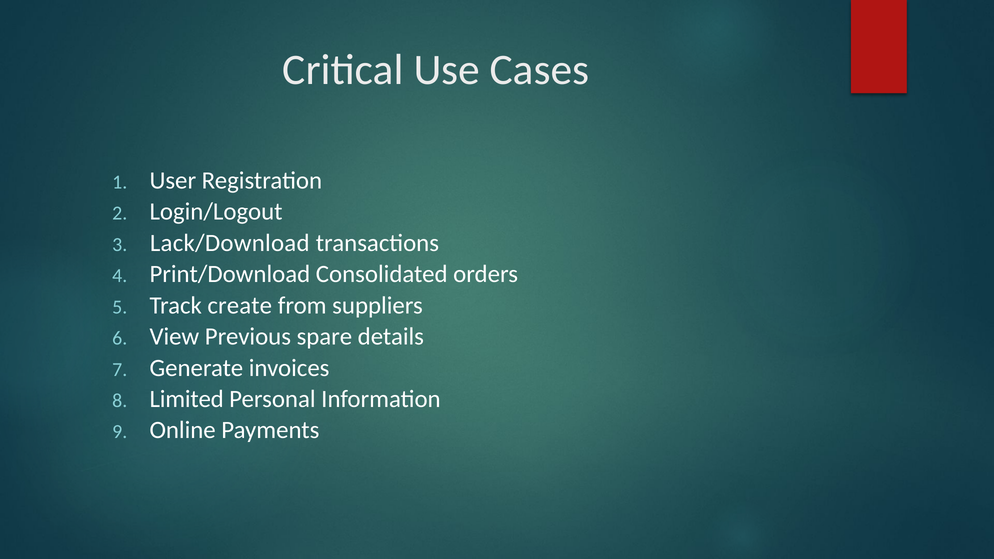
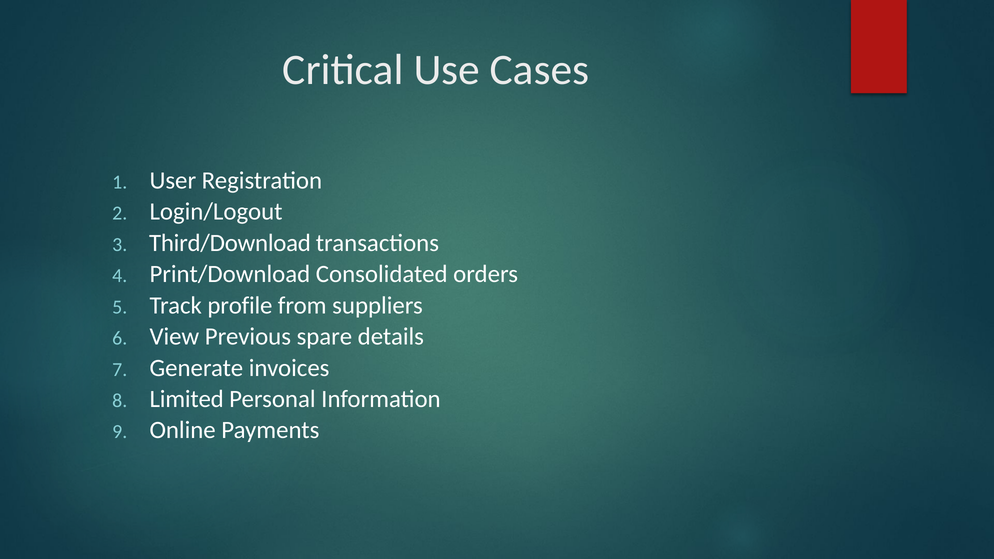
Lack/Download: Lack/Download -> Third/Download
create: create -> profile
